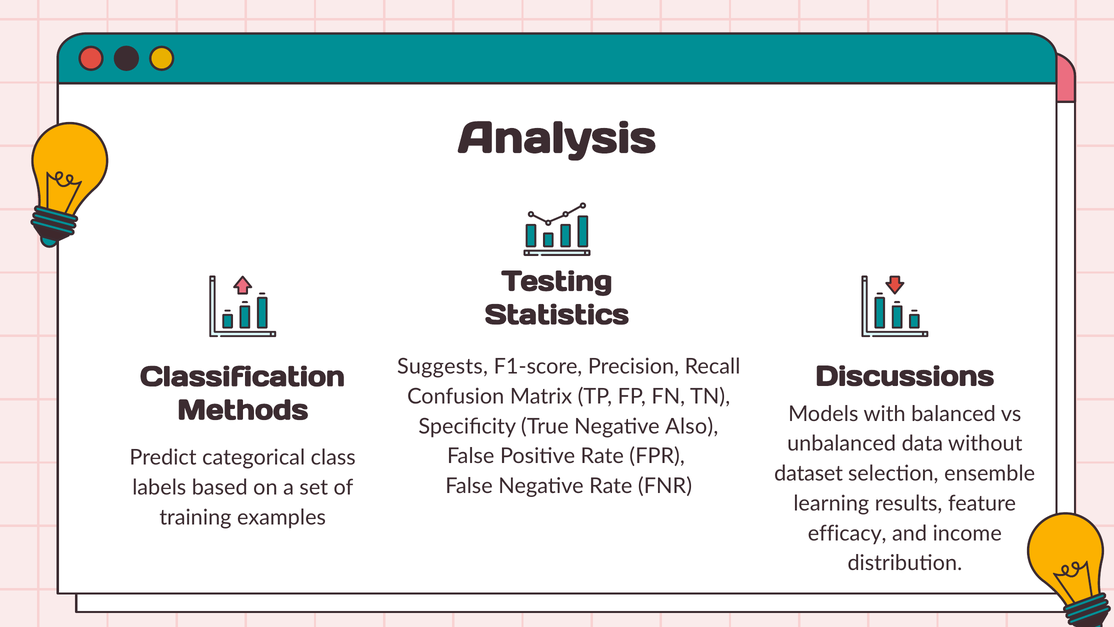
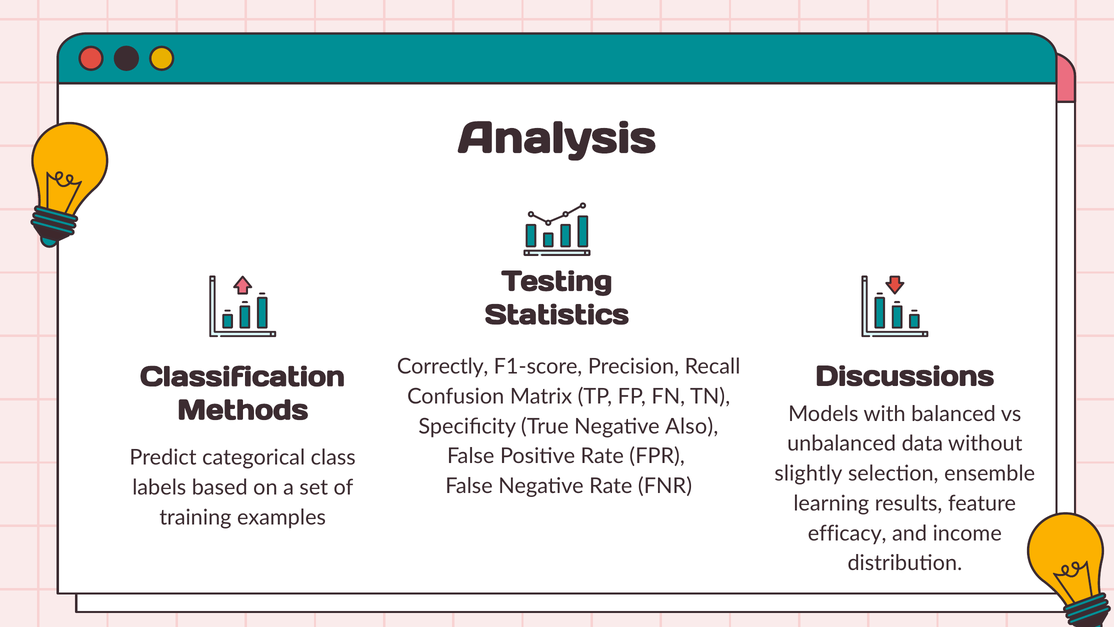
Suggests: Suggests -> Correctly
dataset: dataset -> slightly
